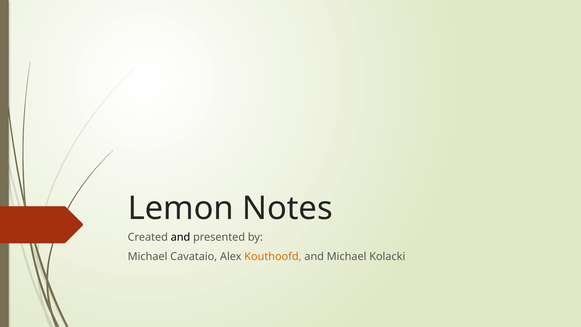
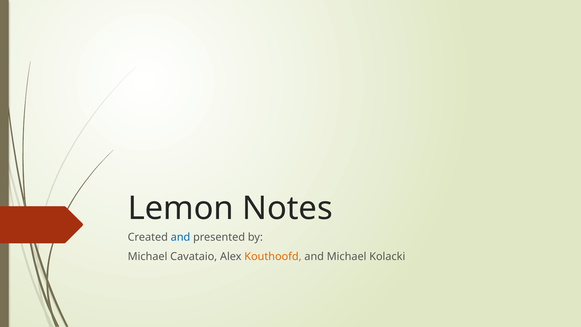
and at (180, 237) colour: black -> blue
